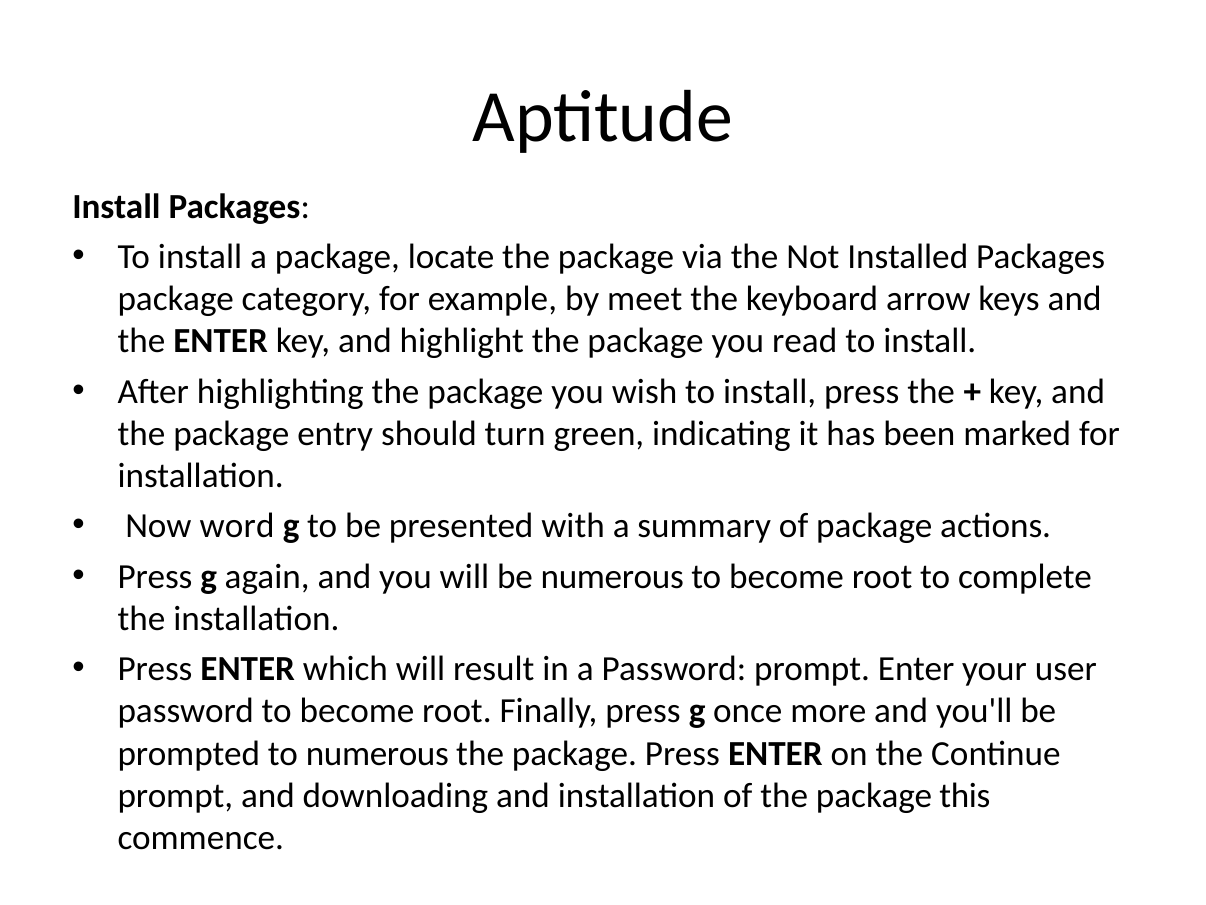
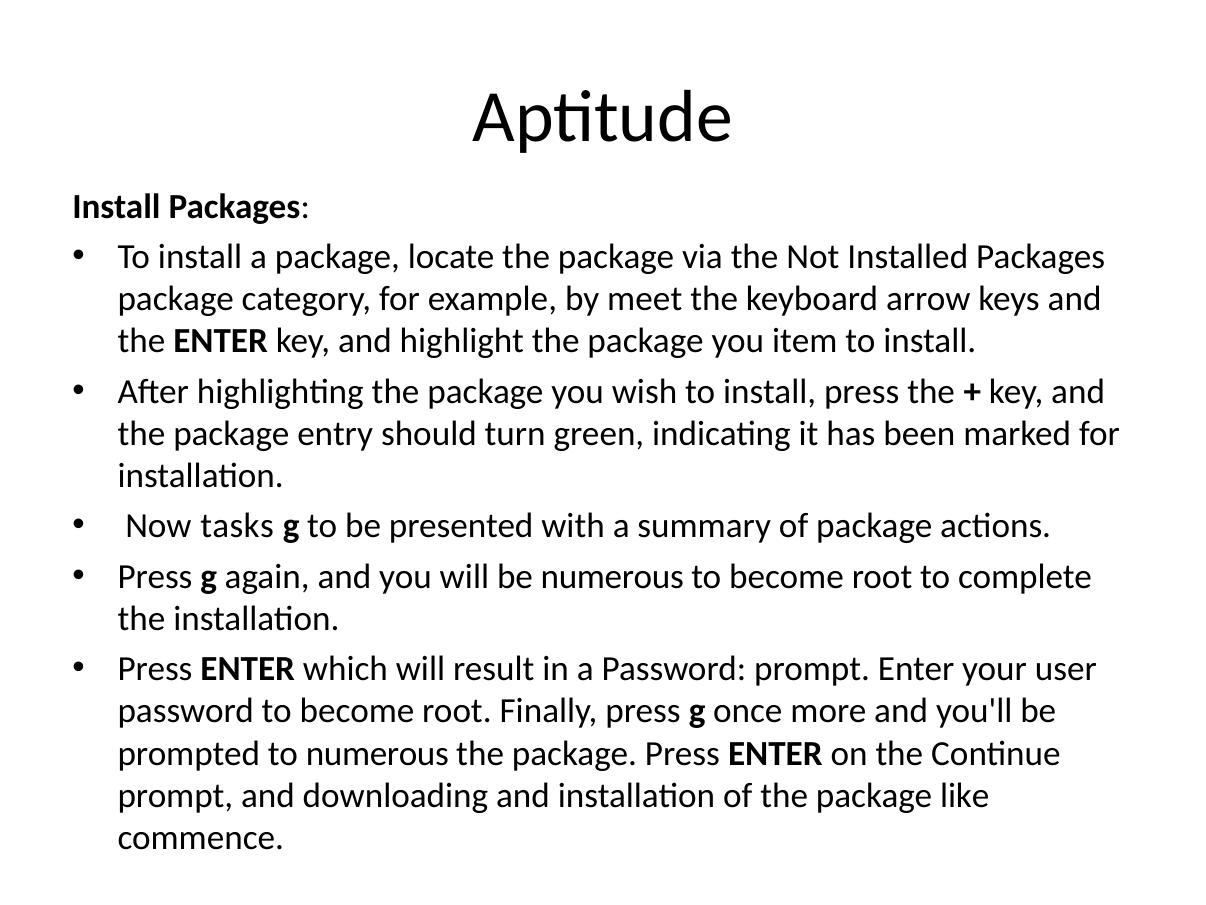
read: read -> item
word: word -> tasks
this: this -> like
